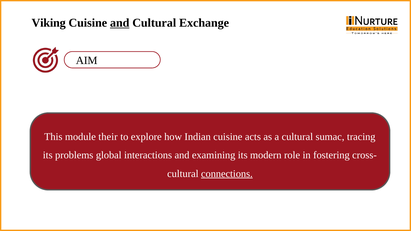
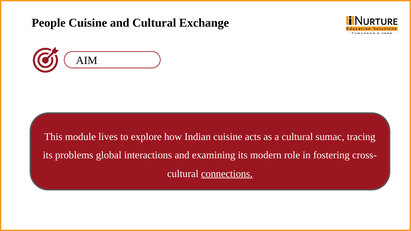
Viking: Viking -> People
and at (120, 23) underline: present -> none
their: their -> lives
